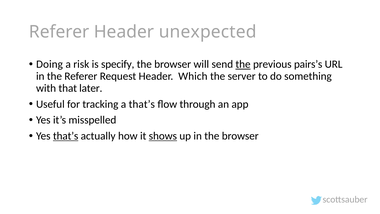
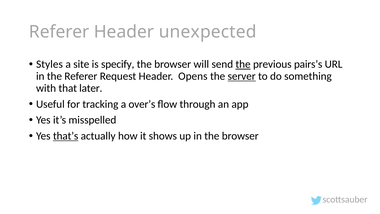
Doing: Doing -> Styles
risk: risk -> site
Which: Which -> Opens
server underline: none -> present
a that’s: that’s -> over’s
shows underline: present -> none
